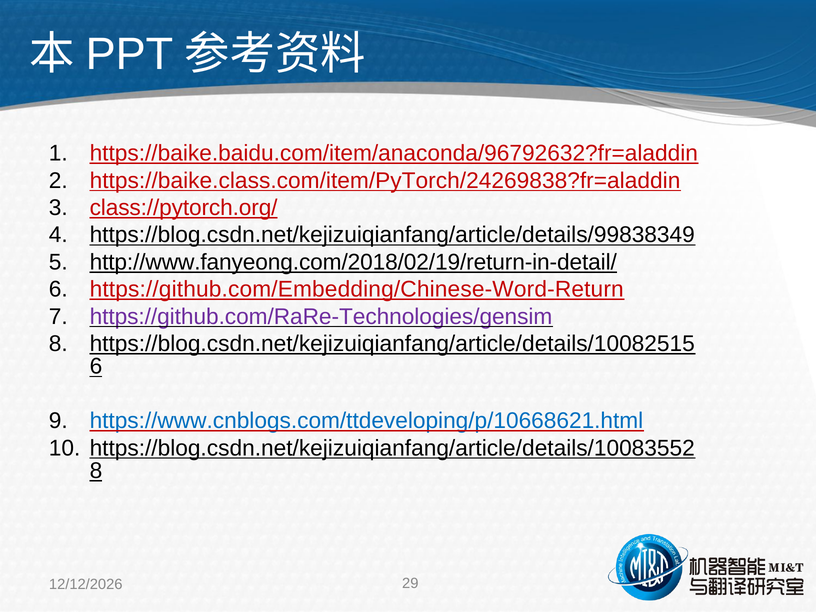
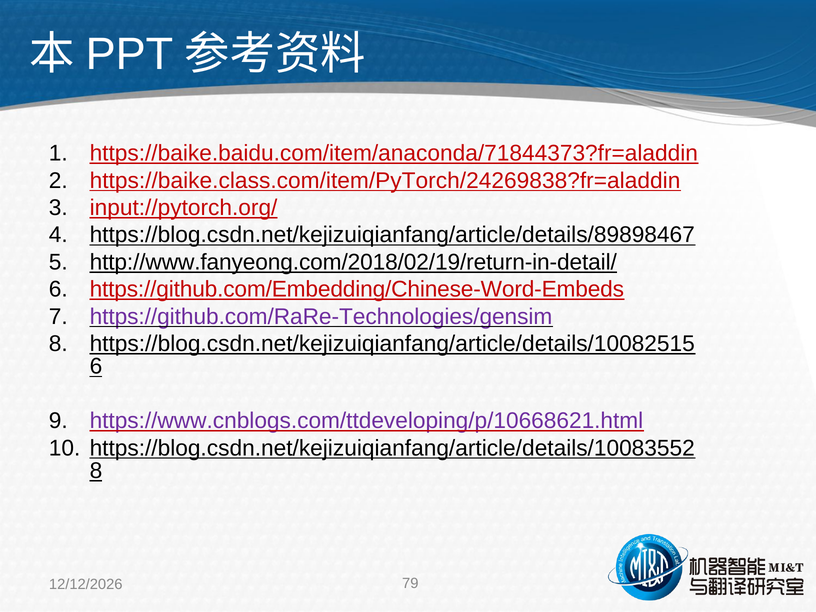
https://baike.baidu.com/item/anaconda/96792632?fr=aladdin: https://baike.baidu.com/item/anaconda/96792632?fr=aladdin -> https://baike.baidu.com/item/anaconda/71844373?fr=aladdin
class://pytorch.org/: class://pytorch.org/ -> input://pytorch.org/
https://blog.csdn.net/kejizuiqianfang/article/details/99838349: https://blog.csdn.net/kejizuiqianfang/article/details/99838349 -> https://blog.csdn.net/kejizuiqianfang/article/details/89898467
https://github.com/Embedding/Chinese-Word-Return: https://github.com/Embedding/Chinese-Word-Return -> https://github.com/Embedding/Chinese-Word-Embeds
https://www.cnblogs.com/ttdeveloping/p/10668621.html colour: blue -> purple
29: 29 -> 79
